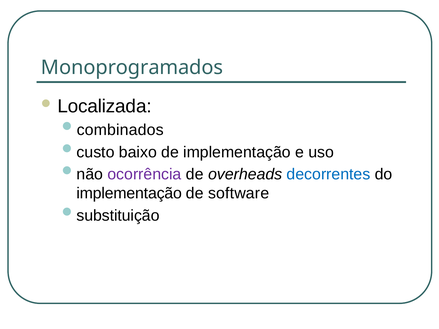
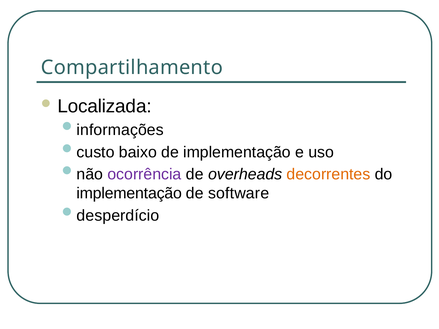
Monoprogramados: Monoprogramados -> Compartilhamento
combinados: combinados -> informações
decorrentes colour: blue -> orange
substituição: substituição -> desperdício
